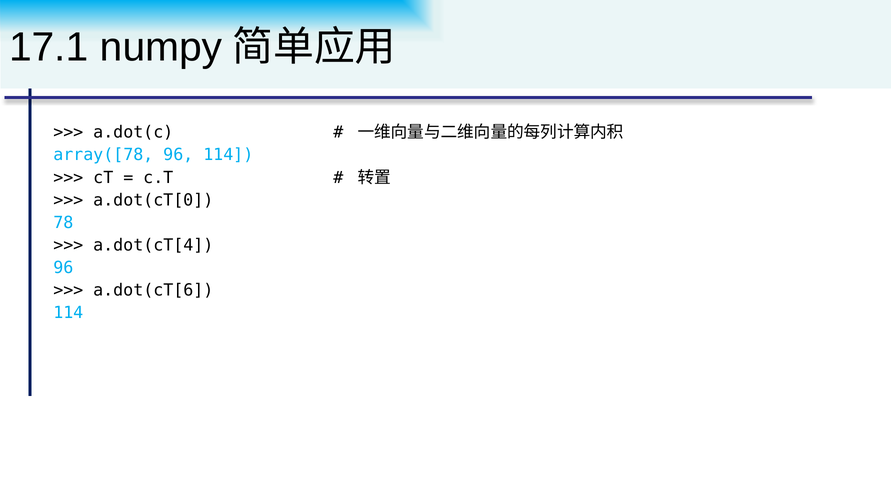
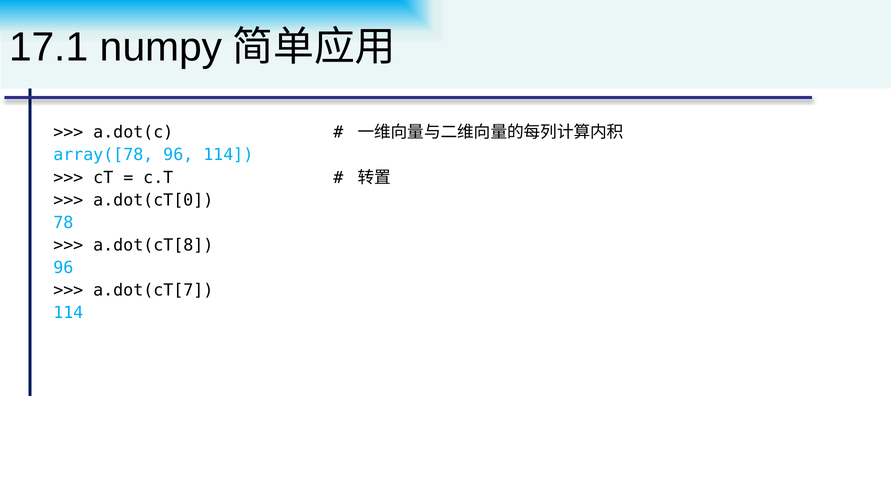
a.dot(cT[4: a.dot(cT[4 -> a.dot(cT[8
a.dot(cT[6: a.dot(cT[6 -> a.dot(cT[7
